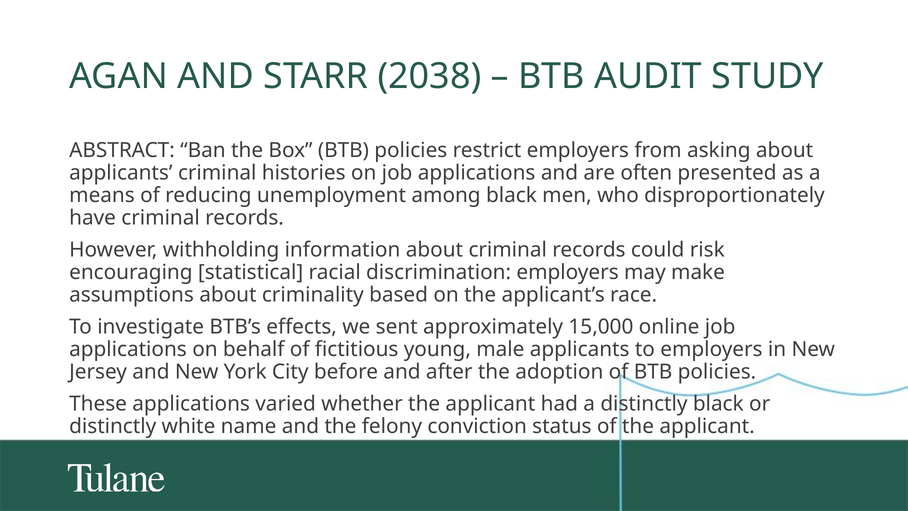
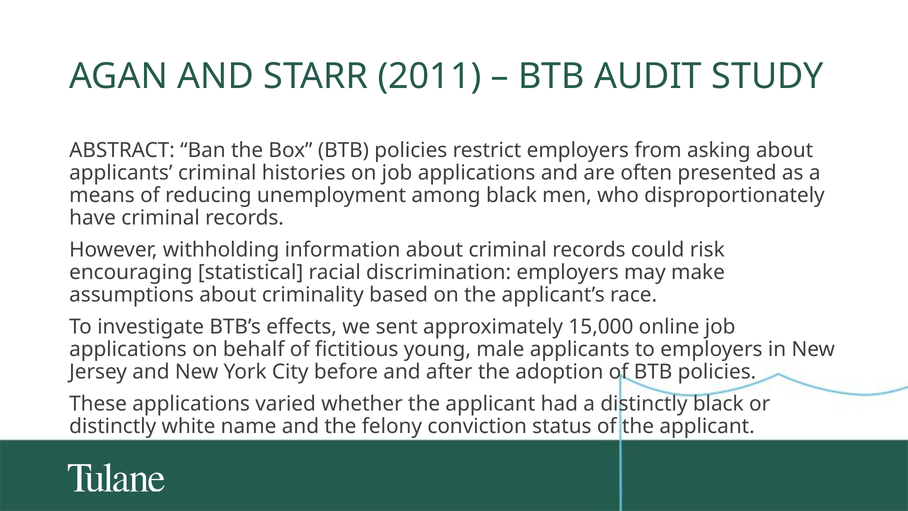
2038: 2038 -> 2011
